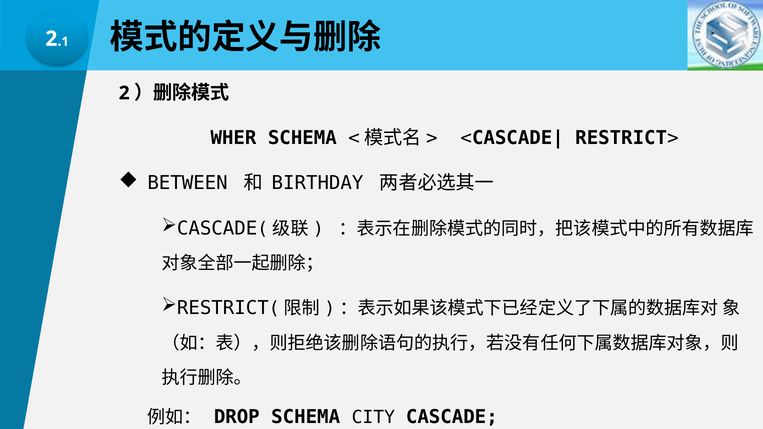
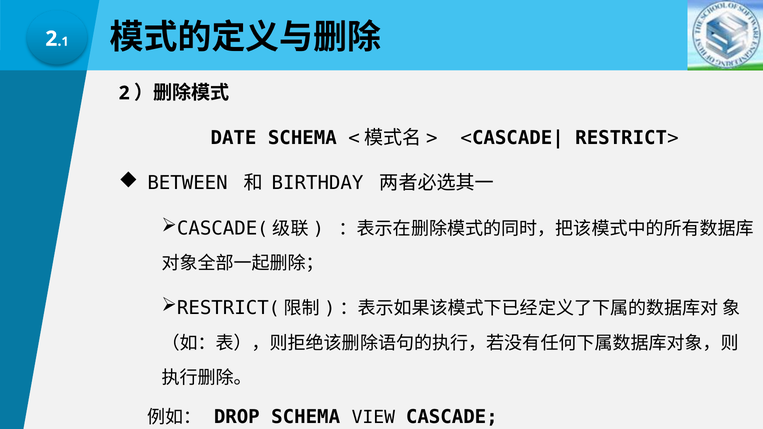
WHER: WHER -> DATE
CITY: CITY -> VIEW
